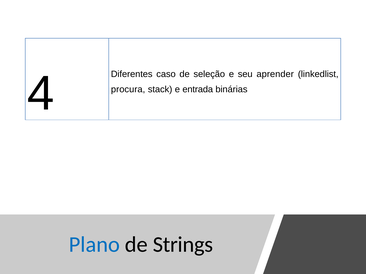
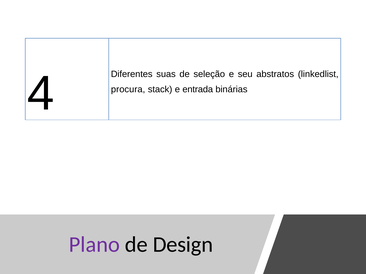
caso: caso -> suas
aprender: aprender -> abstratos
Plano colour: blue -> purple
Strings: Strings -> Design
